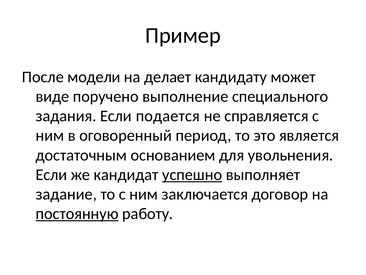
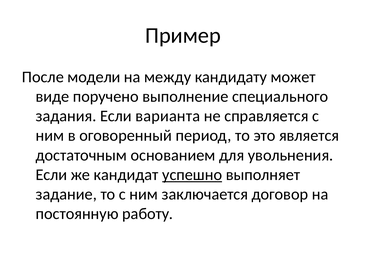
делает: делает -> между
подается: подается -> варианта
постоянную underline: present -> none
